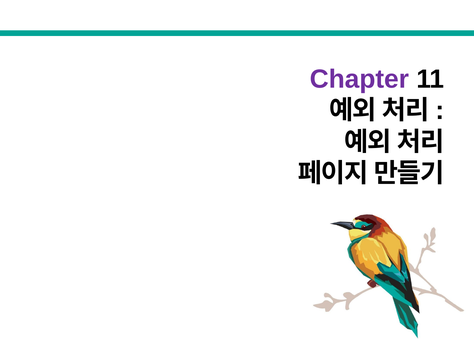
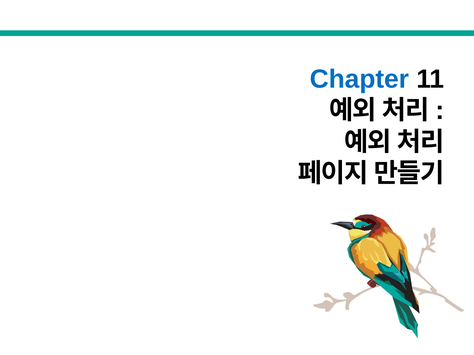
Chapter colour: purple -> blue
